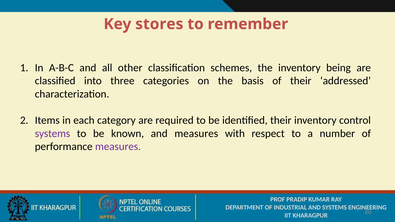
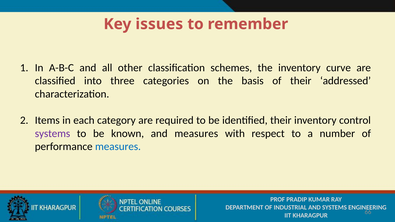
stores: stores -> issues
being: being -> curve
measures at (118, 147) colour: purple -> blue
